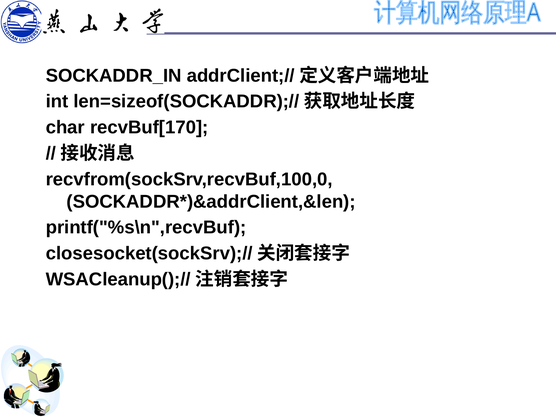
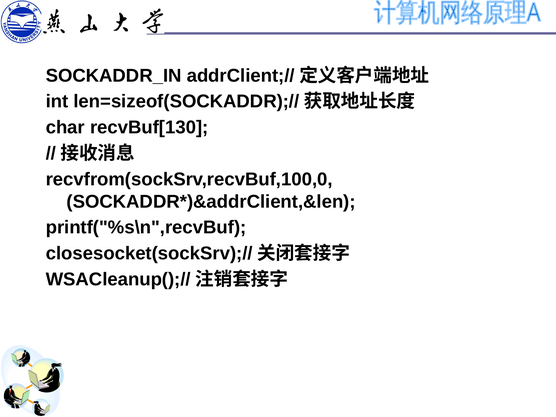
recvBuf[170: recvBuf[170 -> recvBuf[130
